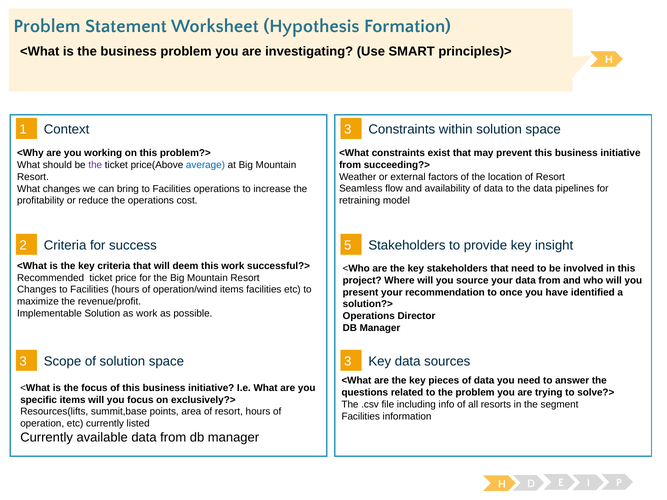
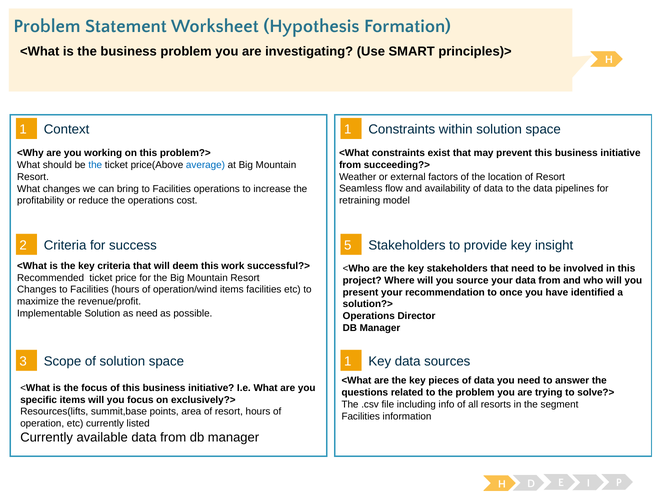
1 3: 3 -> 1
the at (95, 165) colour: purple -> blue
as work: work -> need
3 3: 3 -> 1
